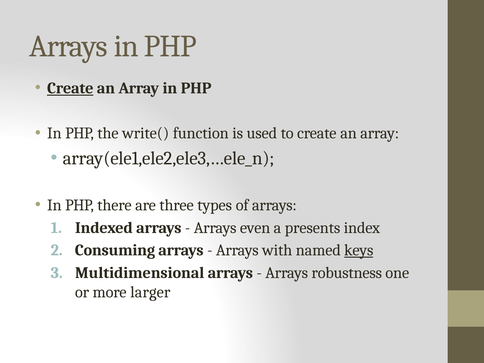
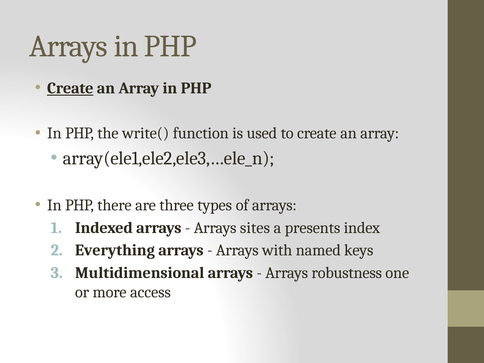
even: even -> sites
Consuming: Consuming -> Everything
keys underline: present -> none
larger: larger -> access
